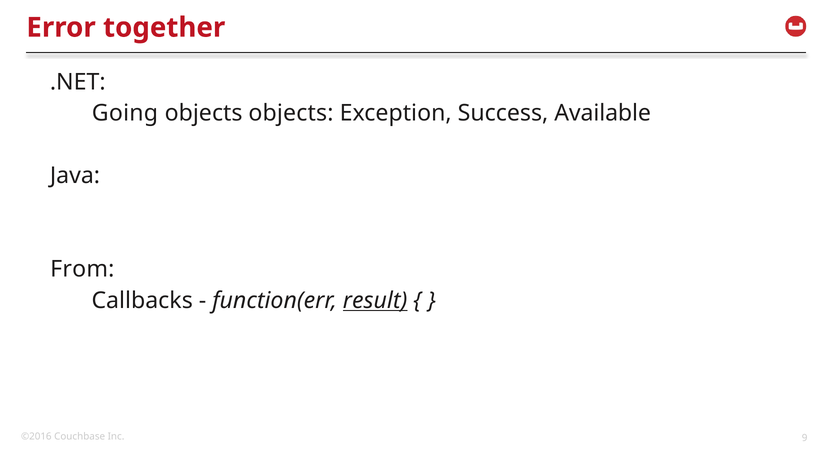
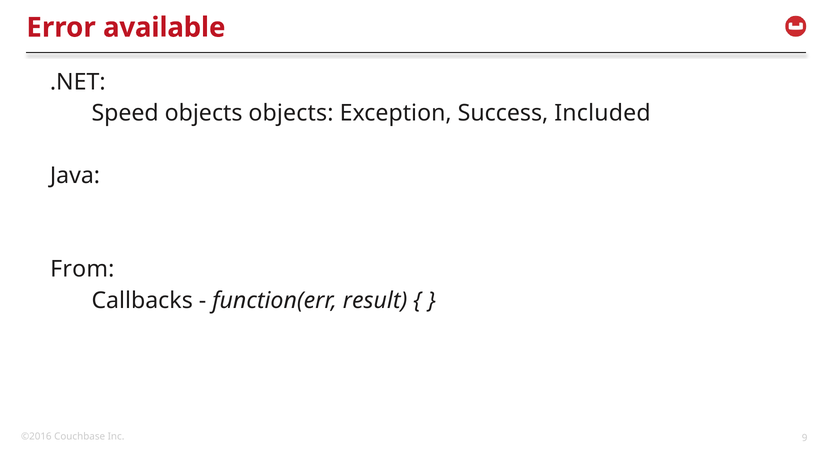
together: together -> available
Going: Going -> Speed
Available: Available -> Included
result underline: present -> none
